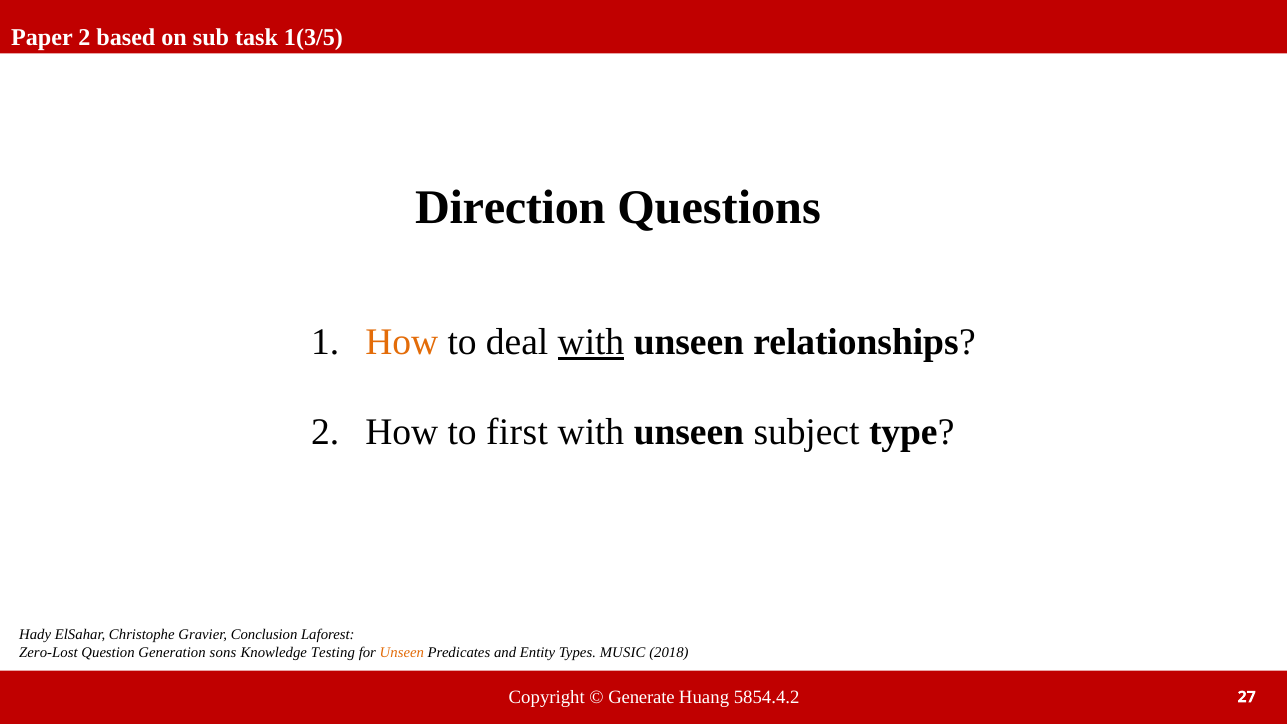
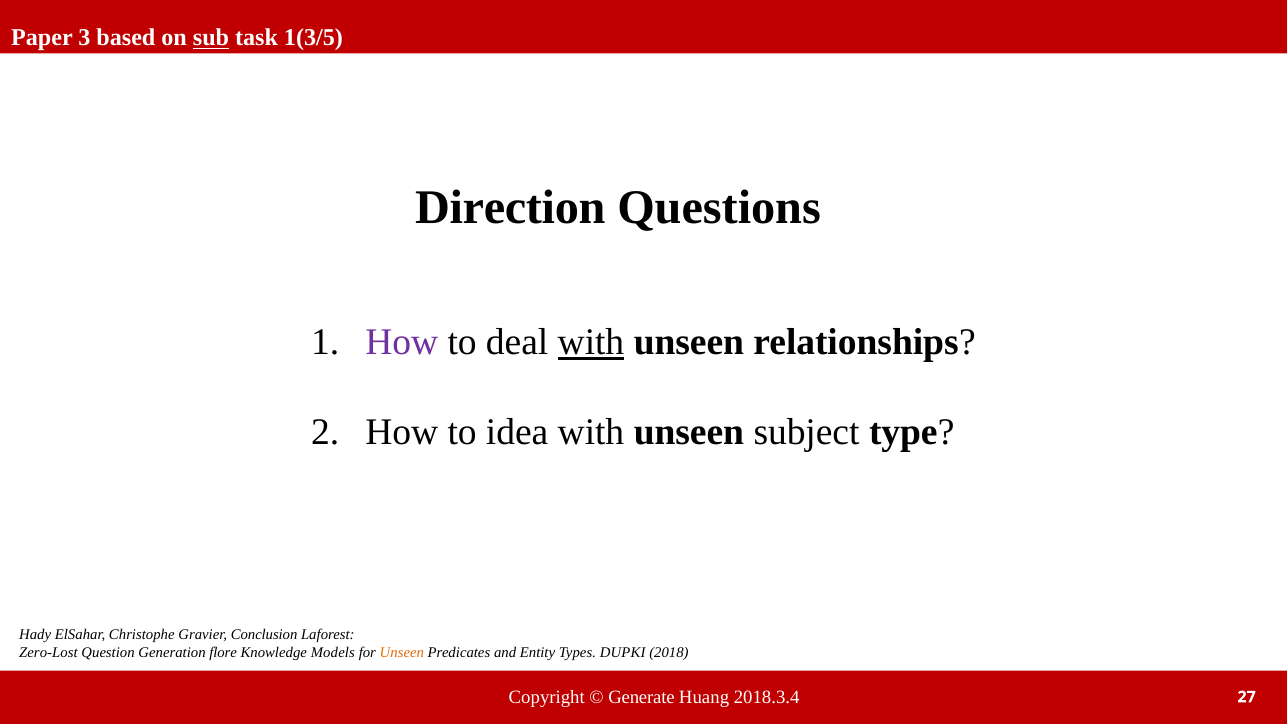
Paper 2: 2 -> 3
sub underline: none -> present
How at (402, 342) colour: orange -> purple
first: first -> idea
sons: sons -> flore
Testing: Testing -> Models
MUSIC: MUSIC -> DUPKI
5854.4.2: 5854.4.2 -> 2018.3.4
